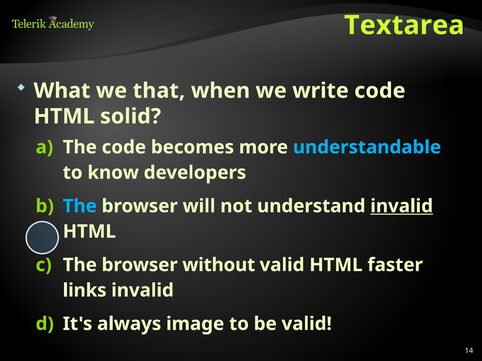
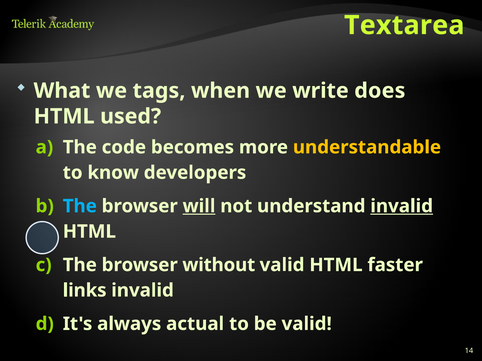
that: that -> tags
write code: code -> does
solid: solid -> used
understandable colour: light blue -> yellow
will underline: none -> present
image: image -> actual
